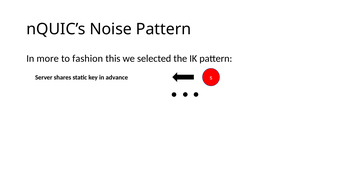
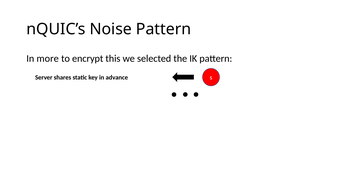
fashion: fashion -> encrypt
